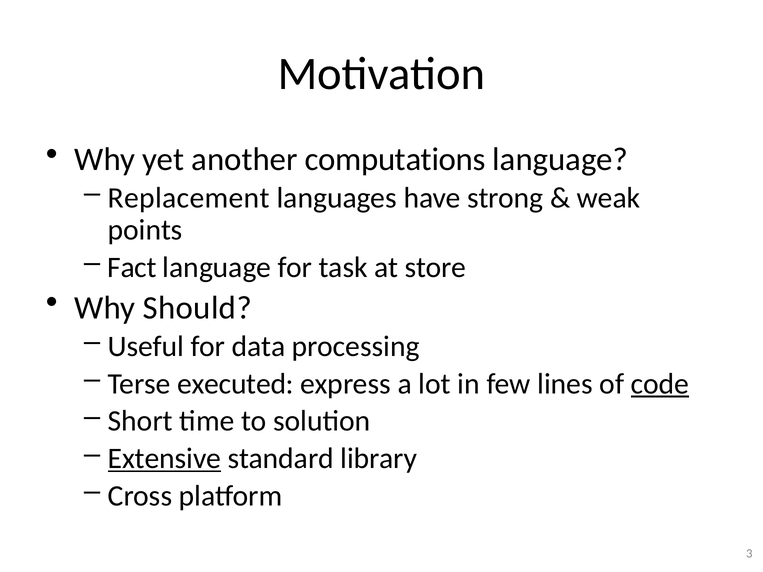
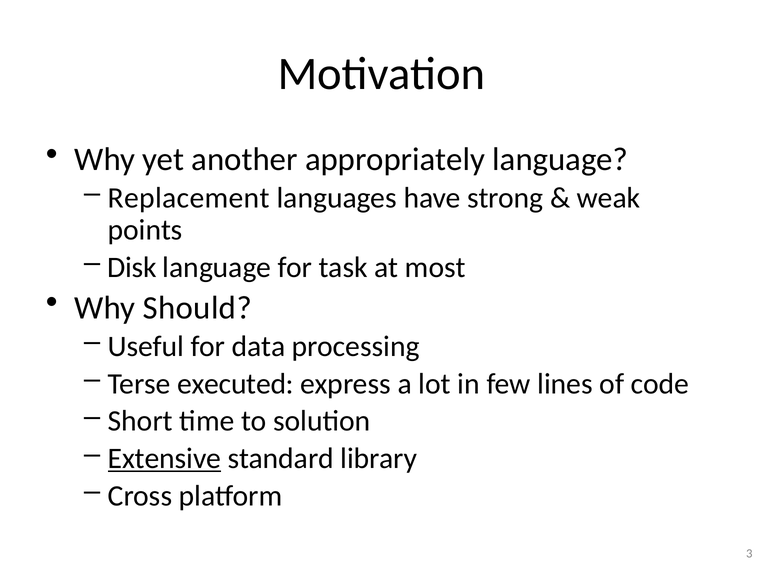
computations: computations -> appropriately
Fact: Fact -> Disk
store: store -> most
code underline: present -> none
